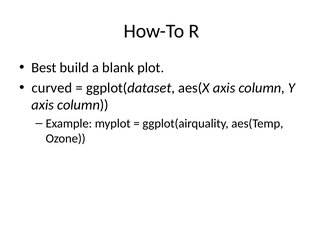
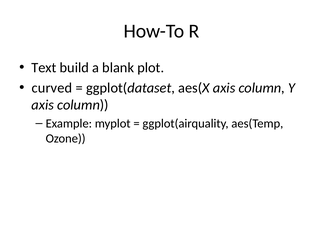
Best: Best -> Text
